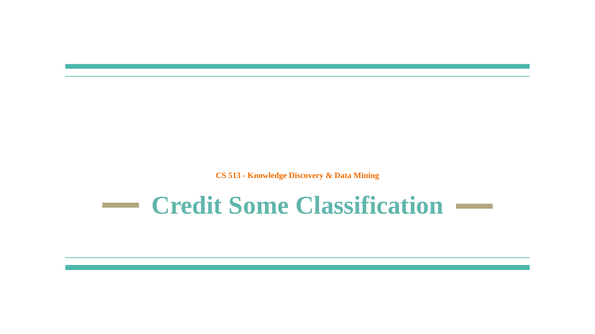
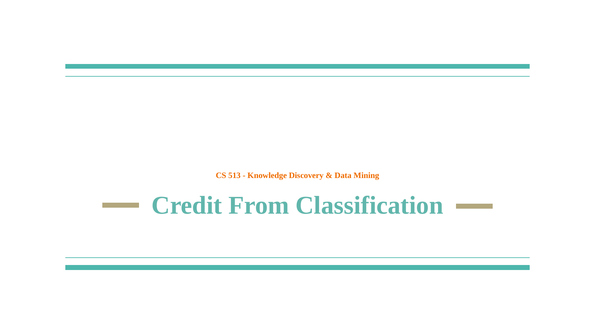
Some: Some -> From
